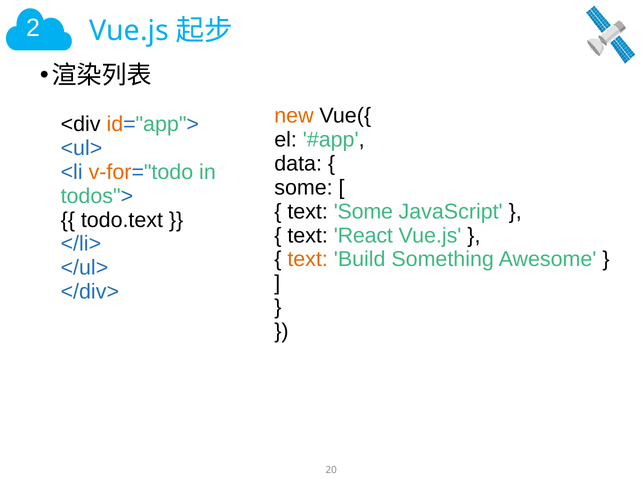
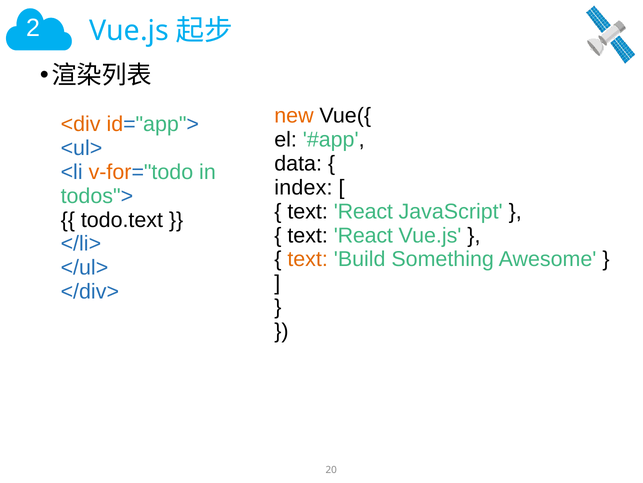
<div colour: black -> orange
some at (304, 187): some -> index
Some at (363, 211): Some -> React
